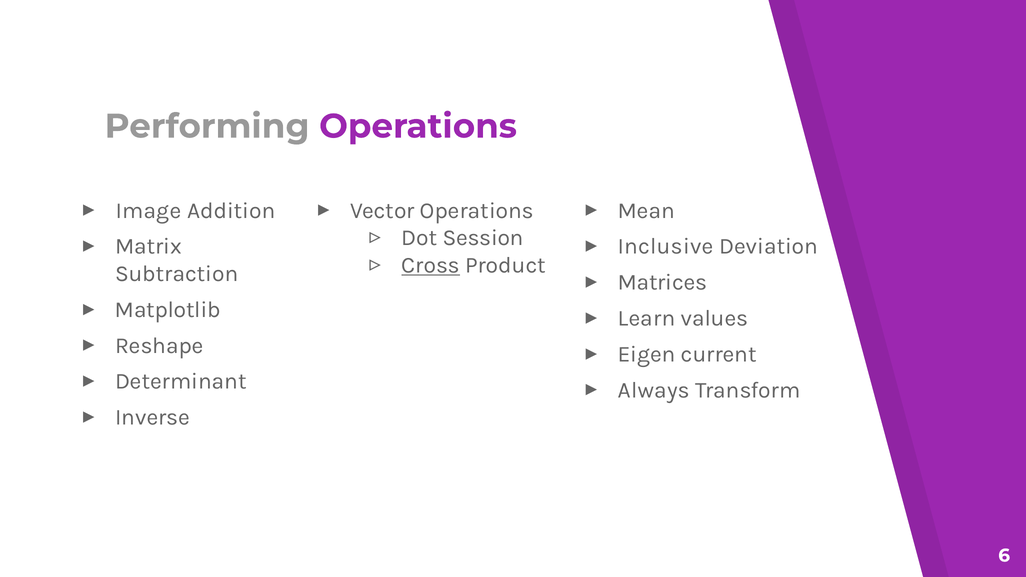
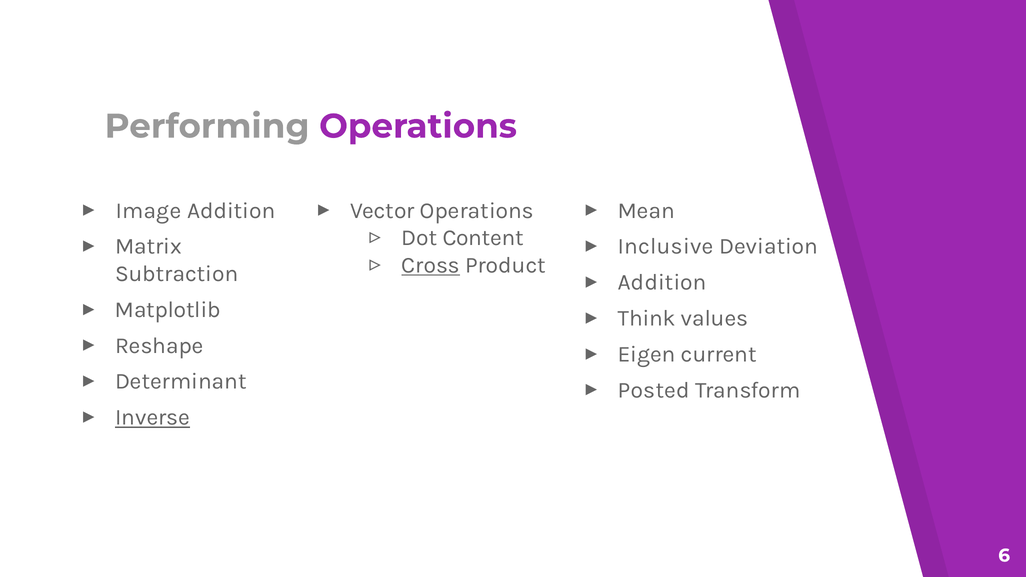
Session: Session -> Content
Matrices at (662, 282): Matrices -> Addition
Learn: Learn -> Think
Always: Always -> Posted
Inverse underline: none -> present
